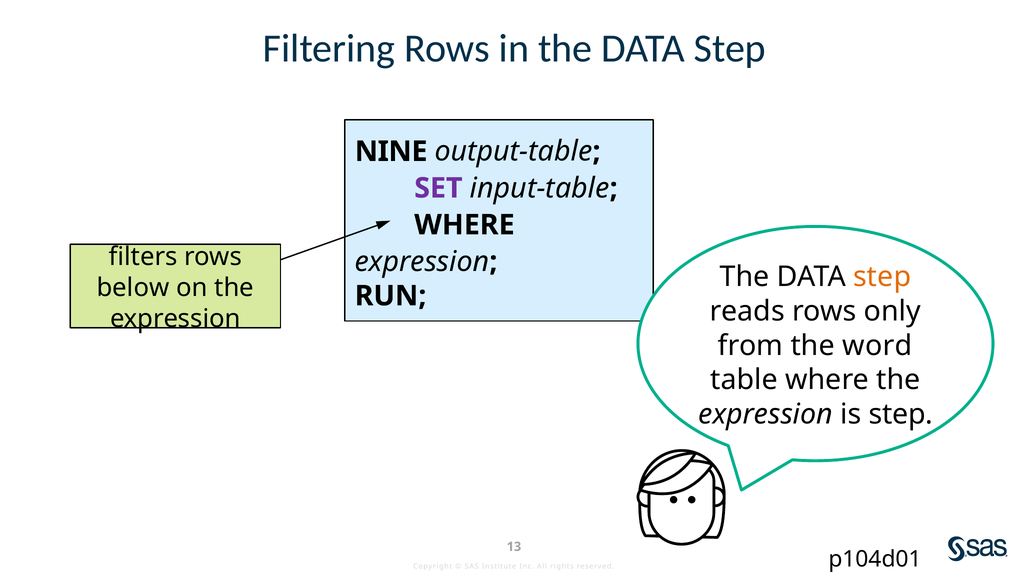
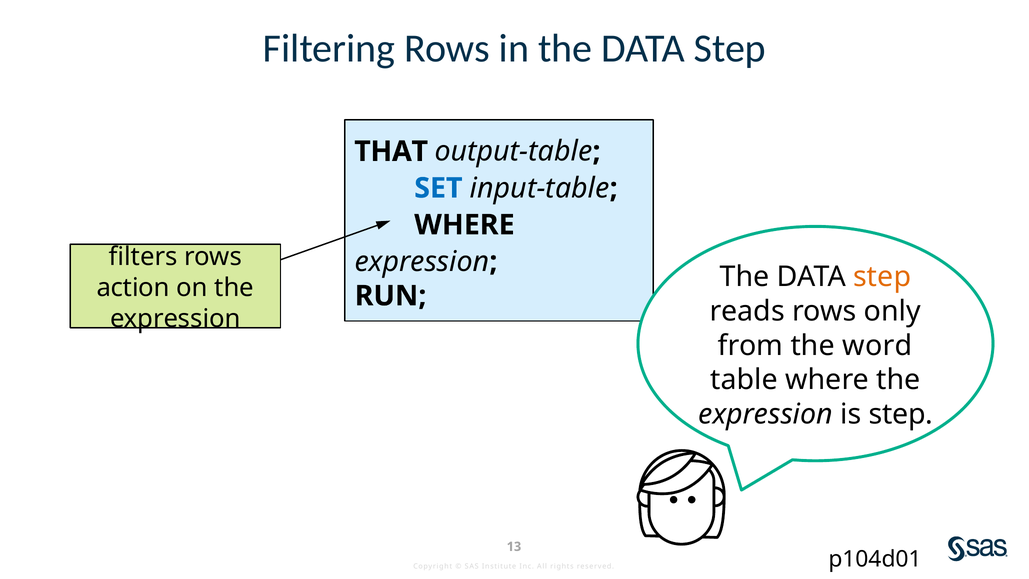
NINE: NINE -> THAT
SET colour: purple -> blue
below: below -> action
